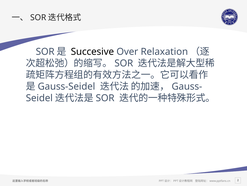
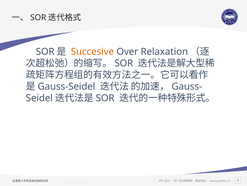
Succesive colour: black -> orange
